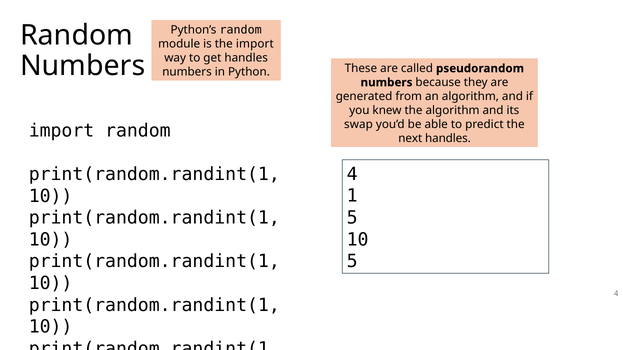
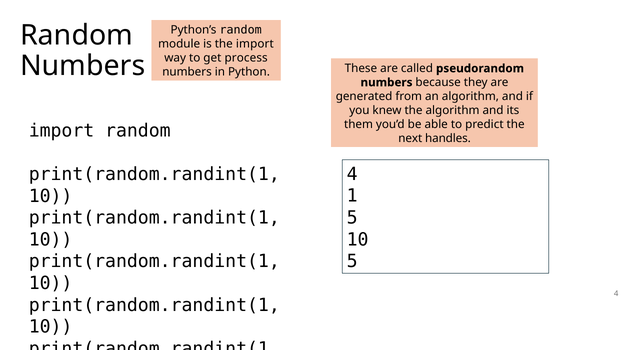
get handles: handles -> process
swap: swap -> them
